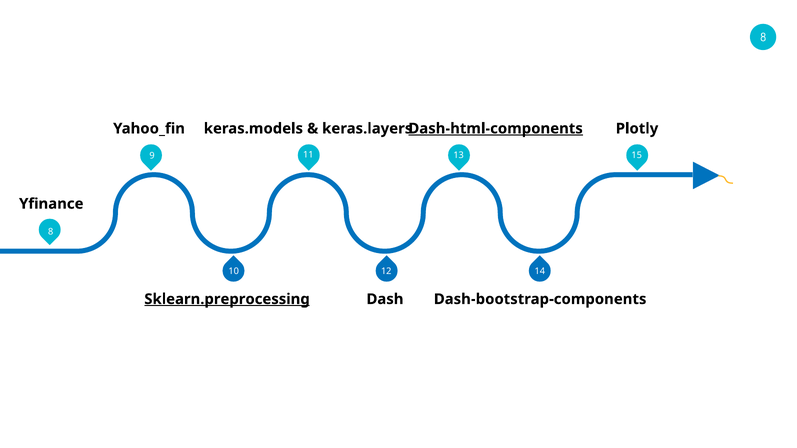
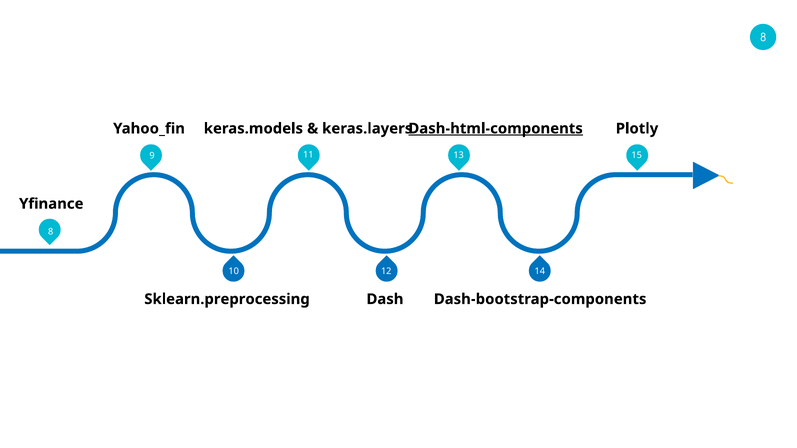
Sklearn.preprocessing underline: present -> none
